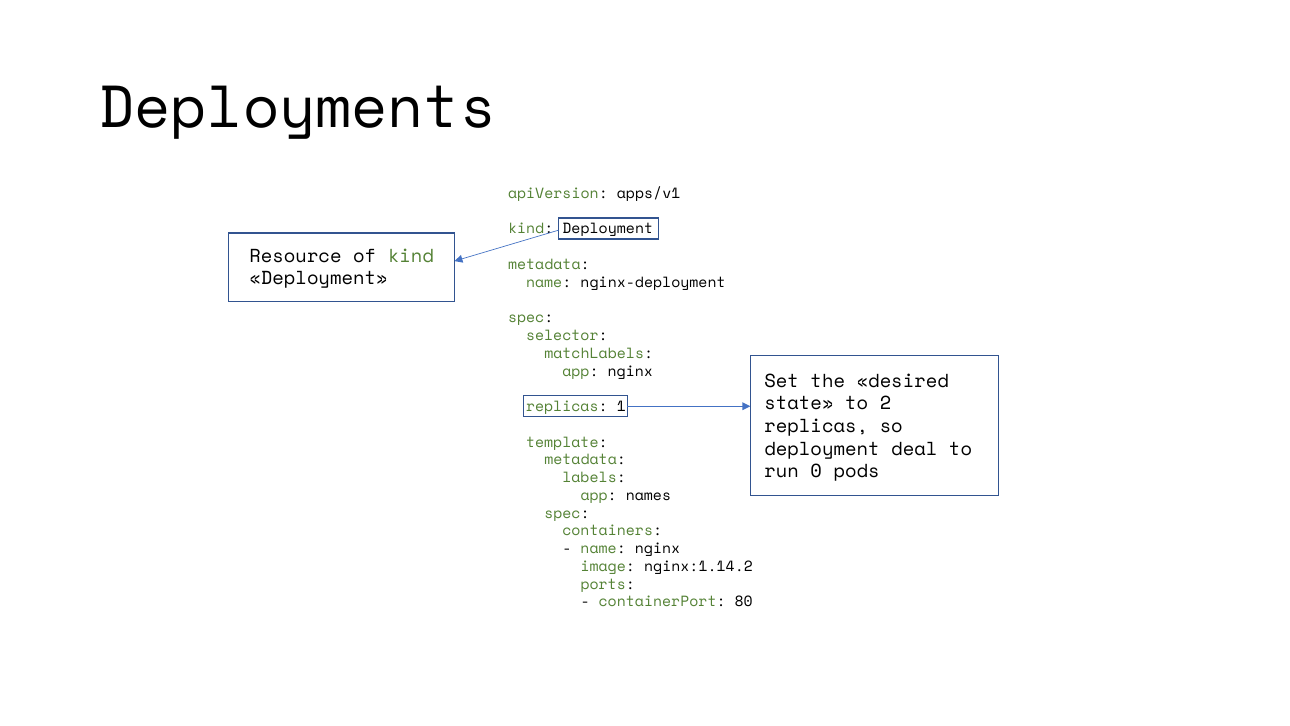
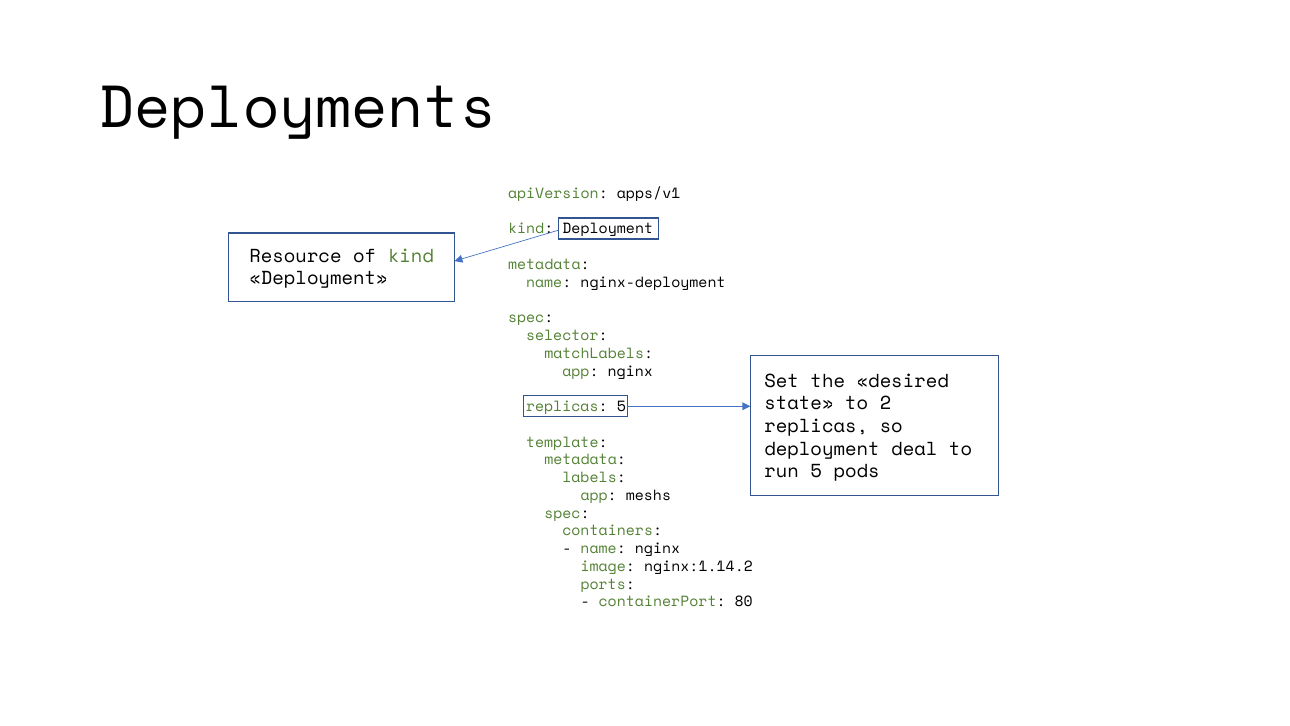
replicas 1: 1 -> 5
run 0: 0 -> 5
names: names -> meshs
